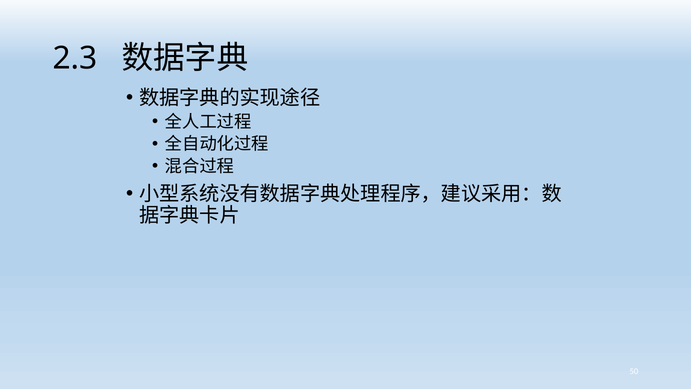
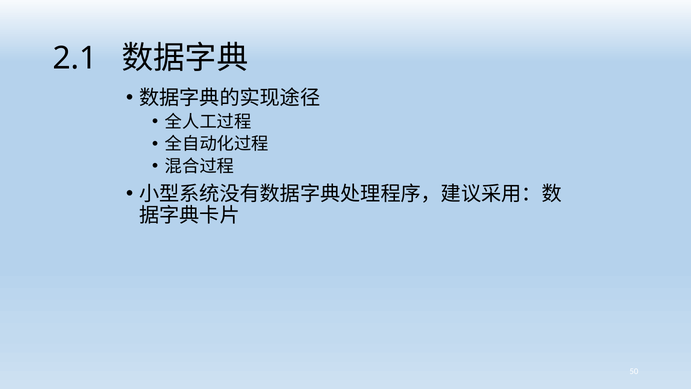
2.3: 2.3 -> 2.1
